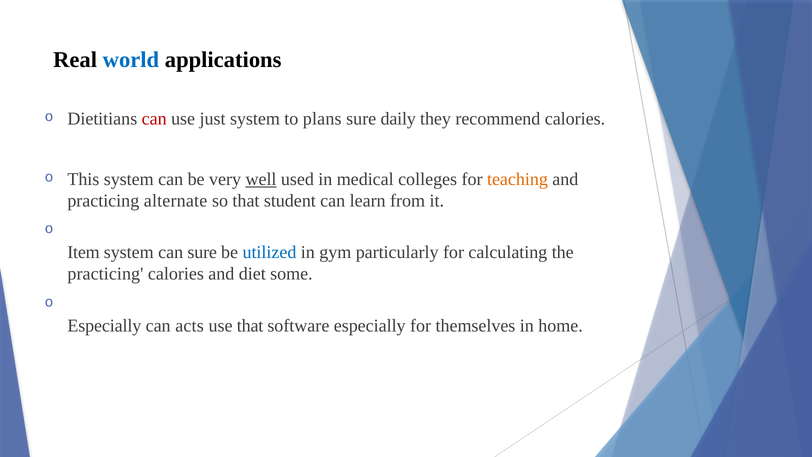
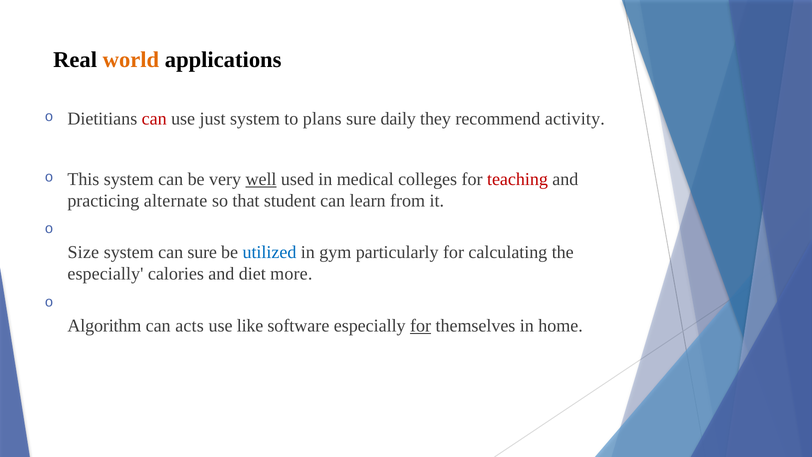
world colour: blue -> orange
recommend calories: calories -> activity
teaching colour: orange -> red
Item: Item -> Size
practicing at (105, 274): practicing -> especially
some: some -> more
Especially at (104, 326): Especially -> Algorithm
use that: that -> like
for at (421, 326) underline: none -> present
